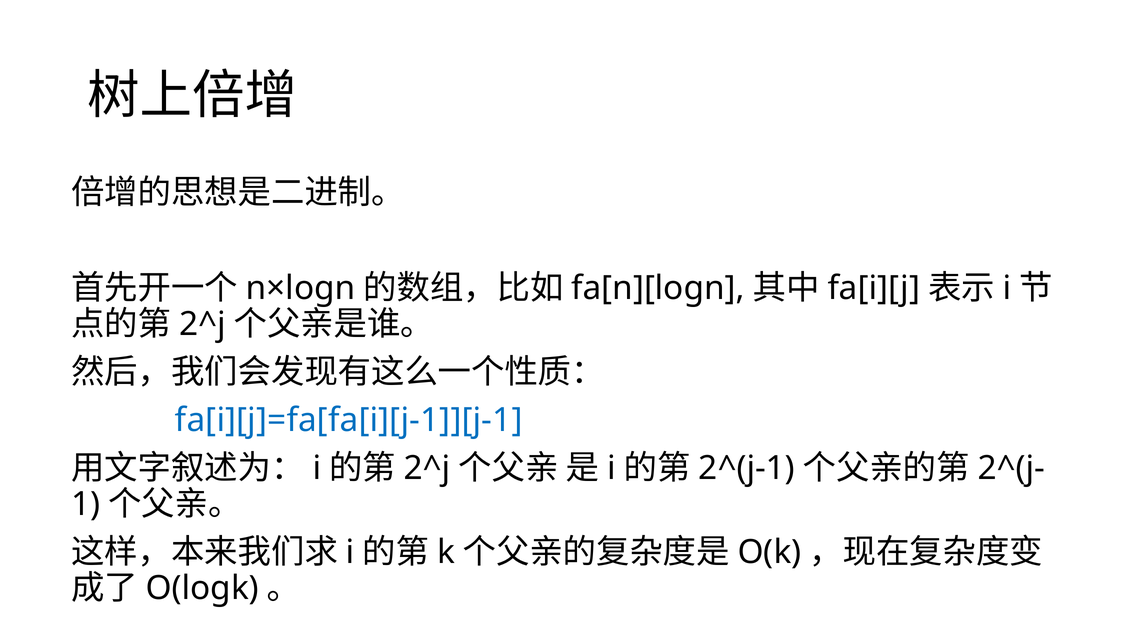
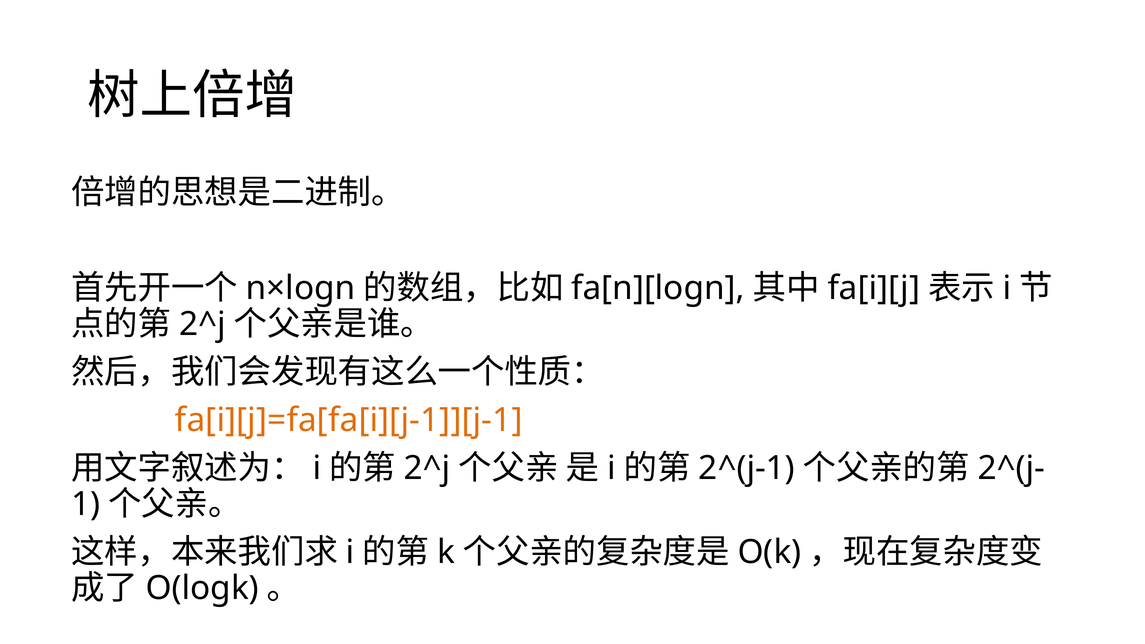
fa[i][j]=fa[fa[i][j-1]][j-1 colour: blue -> orange
